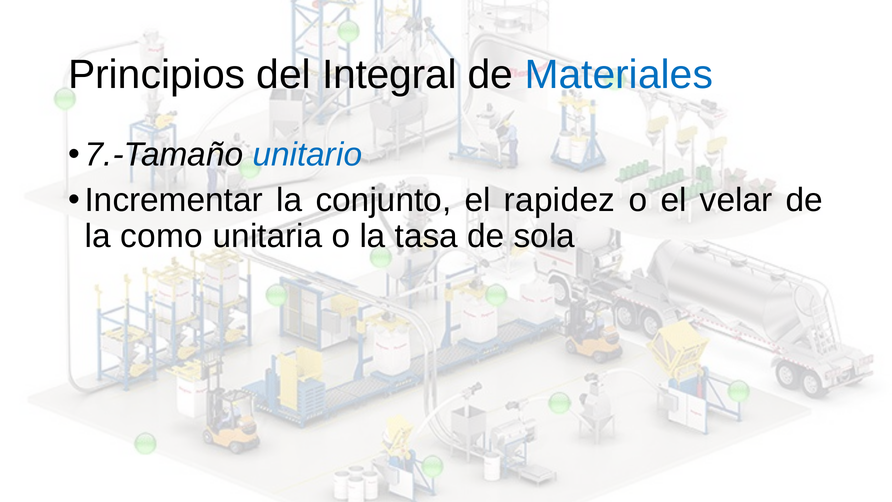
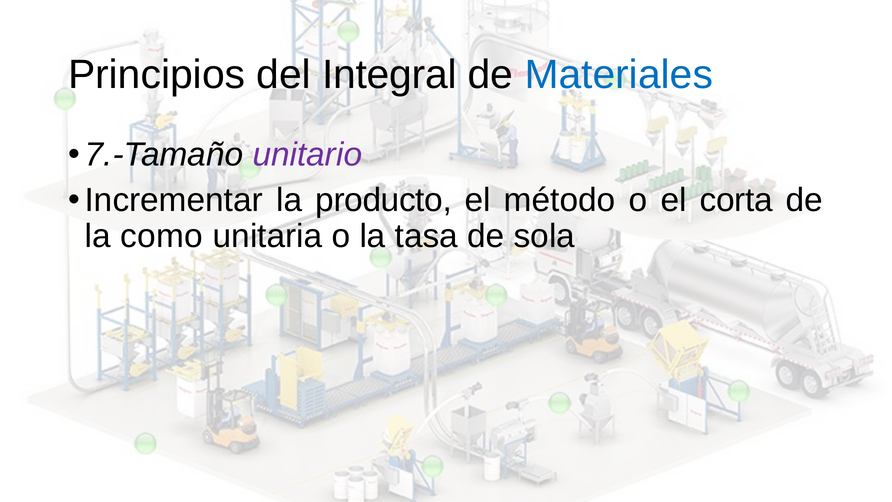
unitario colour: blue -> purple
conjunto: conjunto -> producto
rapidez: rapidez -> método
velar: velar -> corta
